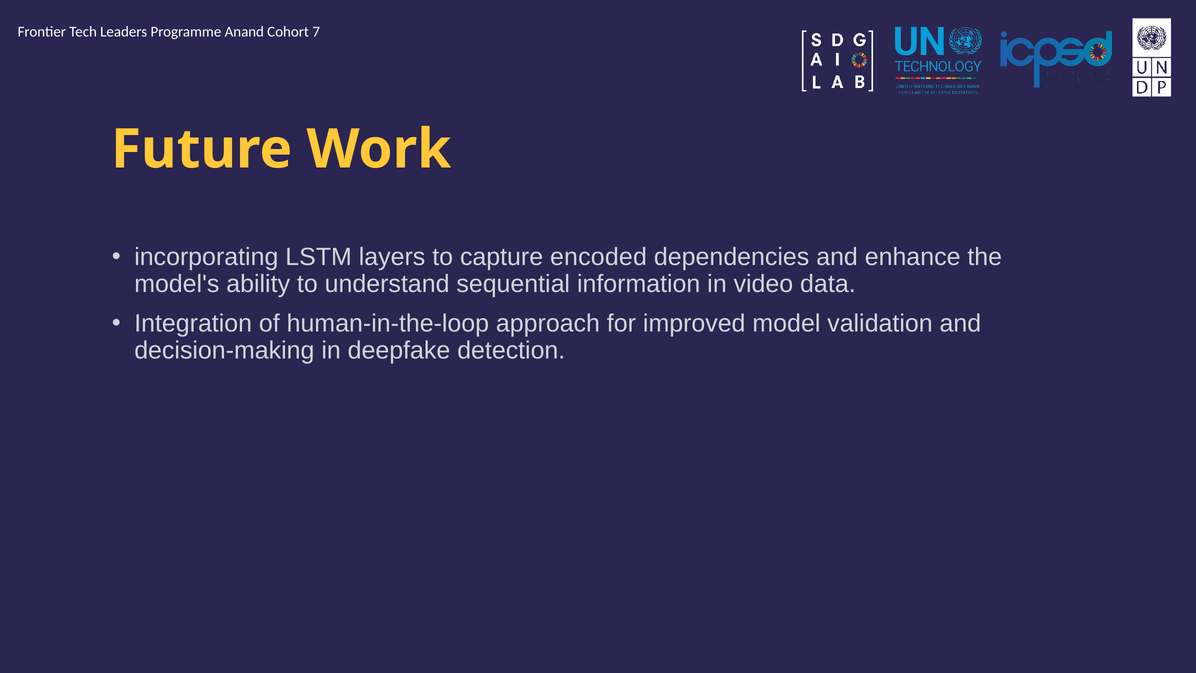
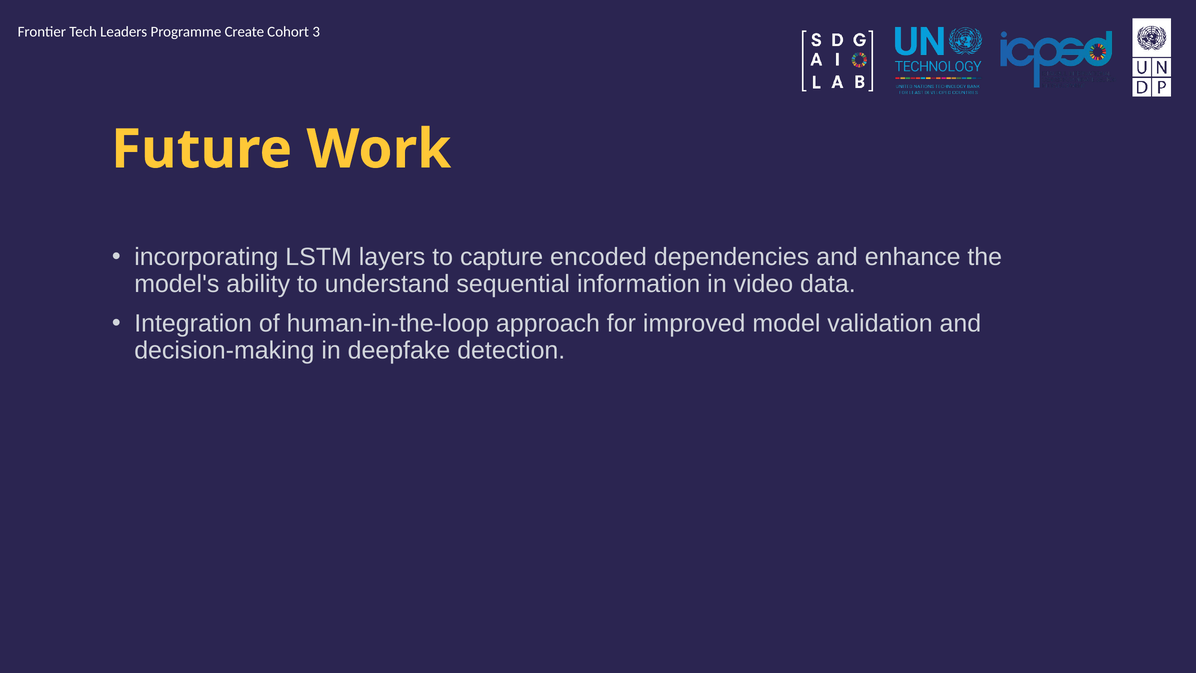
Anand: Anand -> Create
7: 7 -> 3
